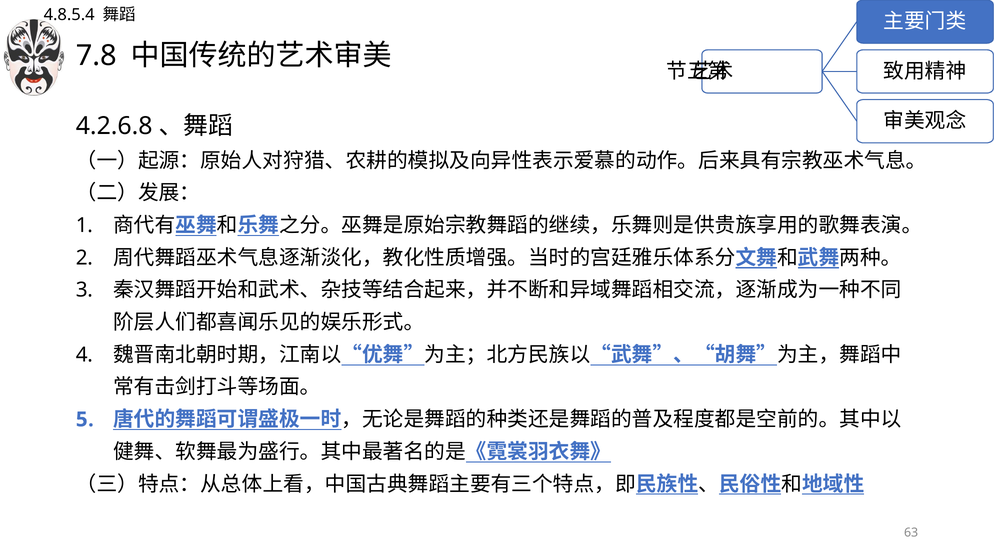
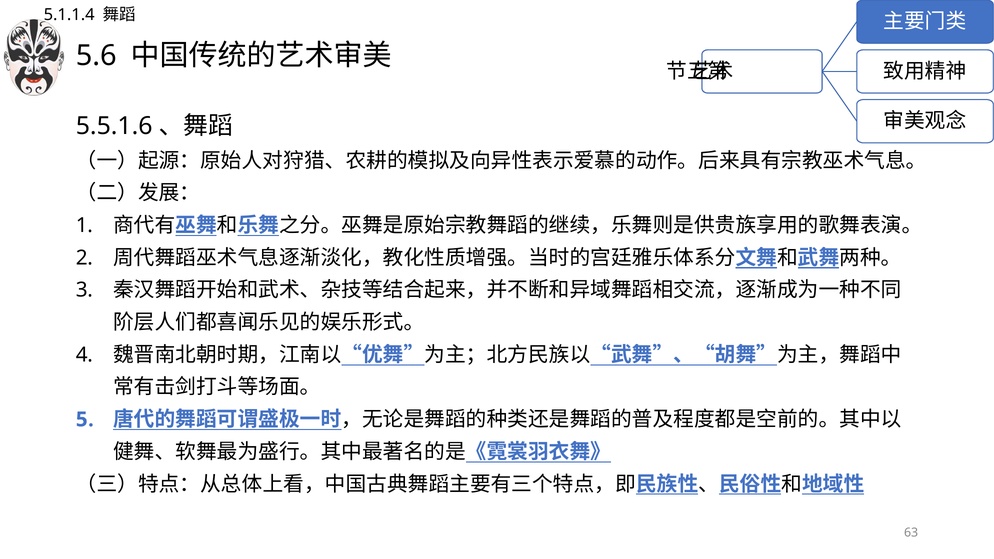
4.8.5.4: 4.8.5.4 -> 5.1.1.4
7.8: 7.8 -> 5.6
4.2.6.8: 4.2.6.8 -> 5.5.1.6
